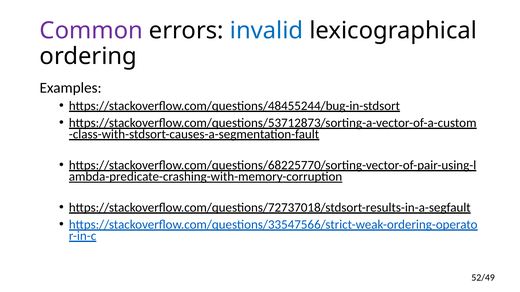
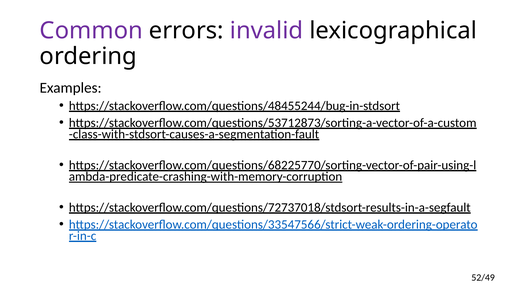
invalid colour: blue -> purple
